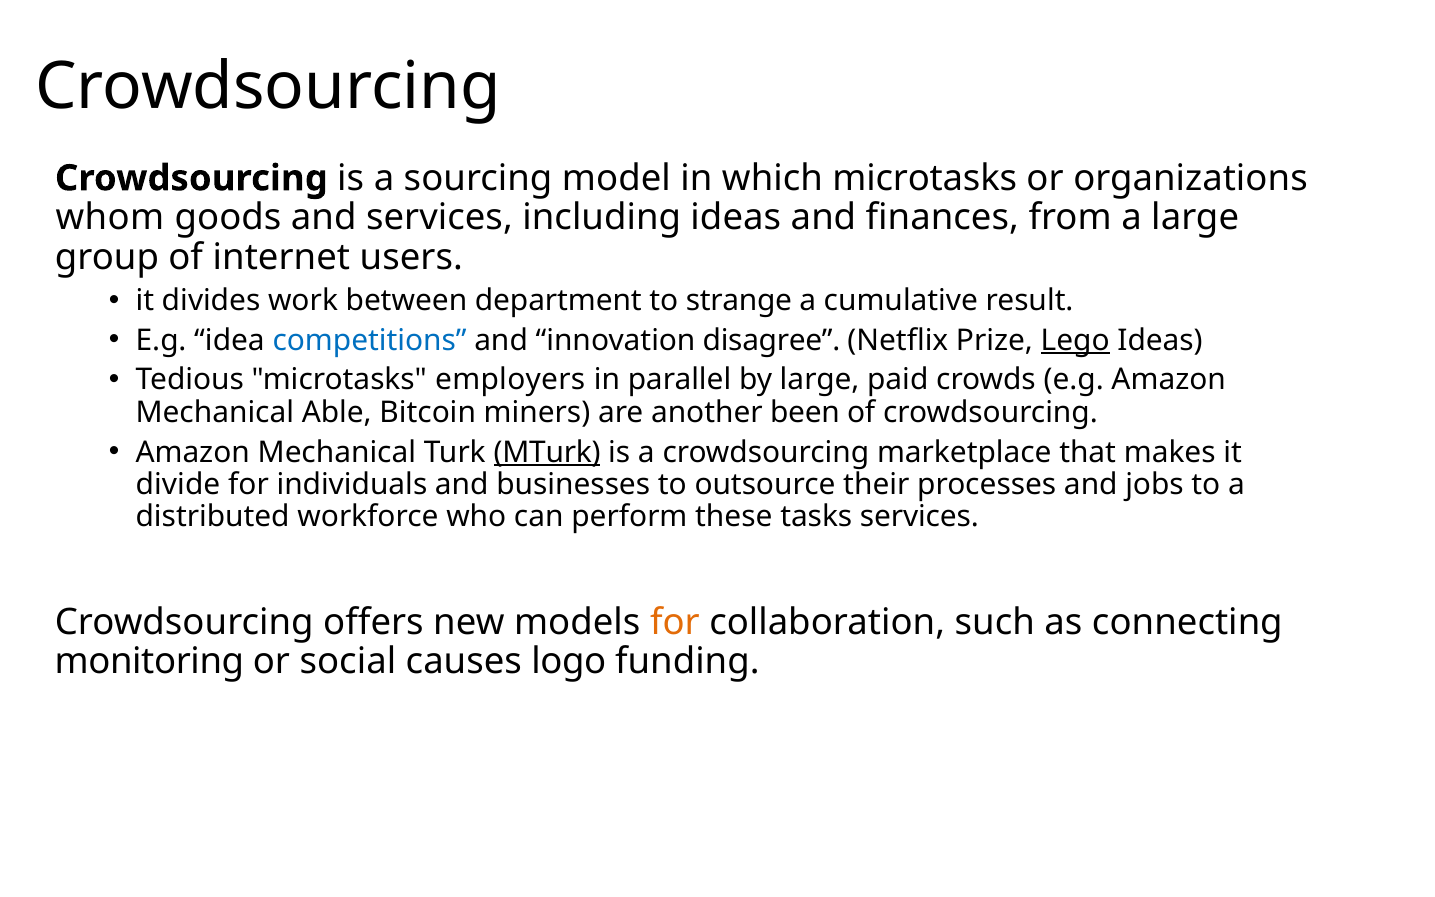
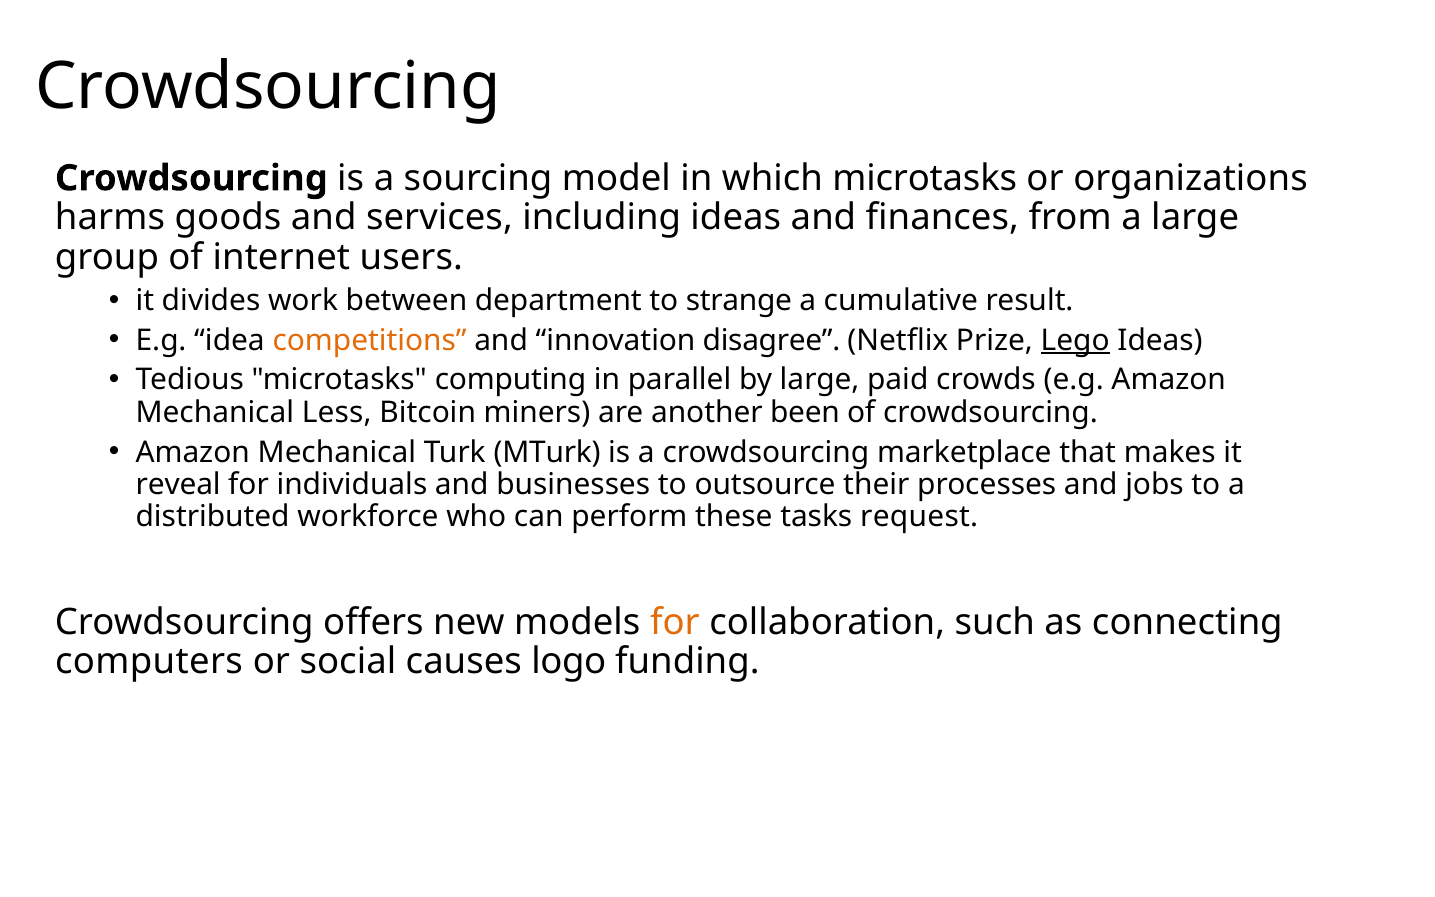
whom: whom -> harms
competitions colour: blue -> orange
employers: employers -> computing
Able: Able -> Less
MTurk underline: present -> none
divide: divide -> reveal
tasks services: services -> request
monitoring: monitoring -> computers
